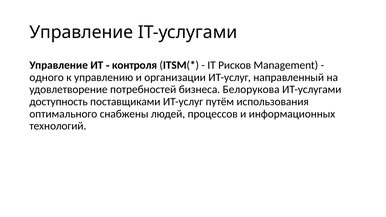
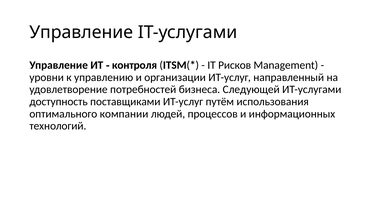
одного: одного -> уровни
Белорукова: Белорукова -> Следующей
снабжены: снабжены -> компании
